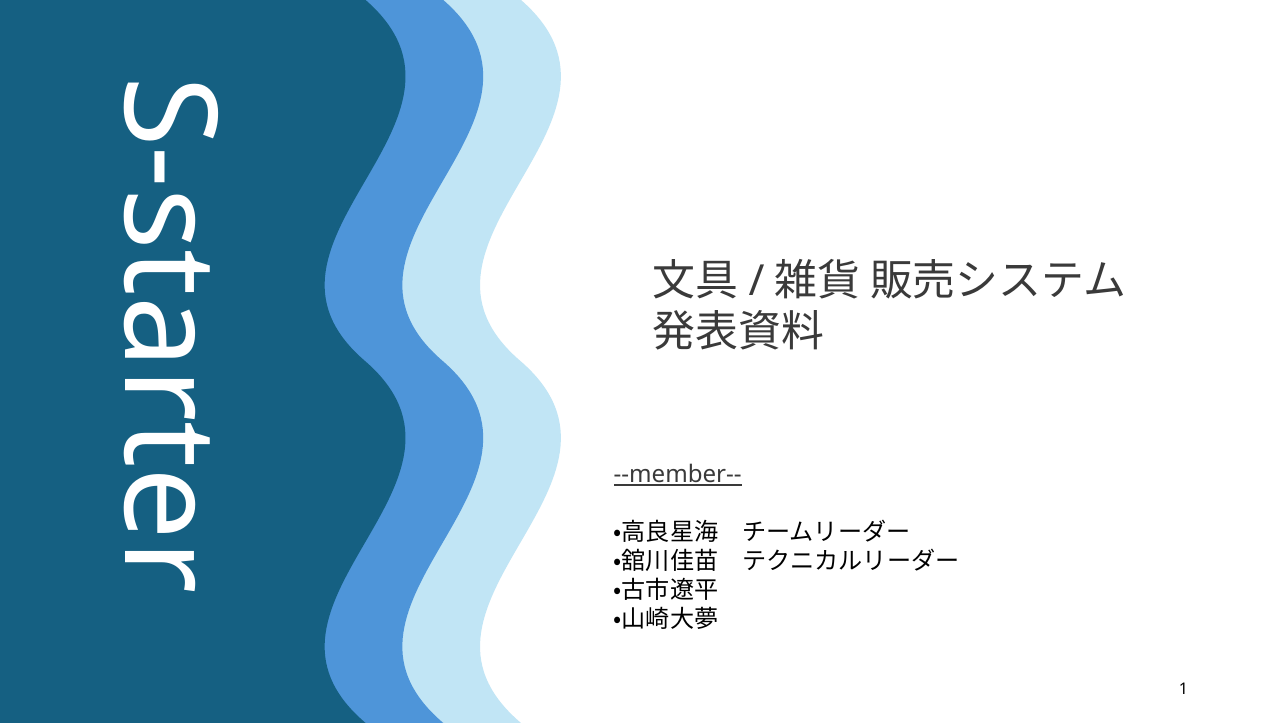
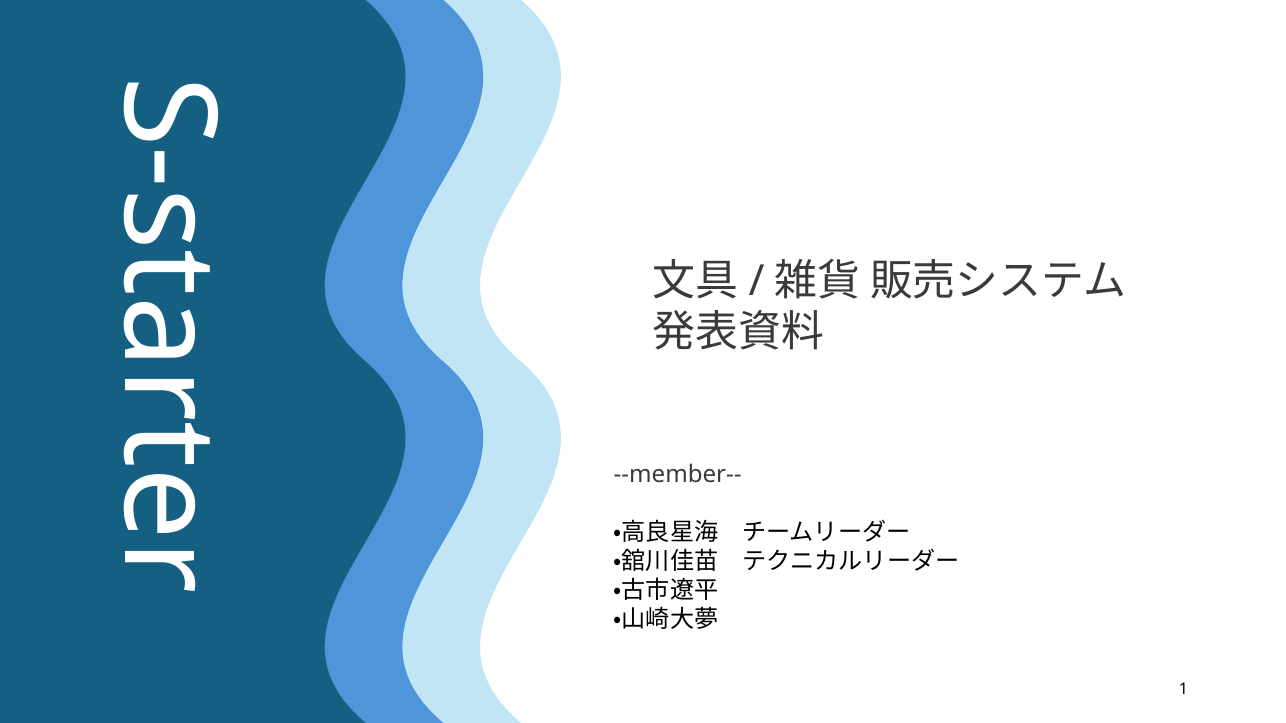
--member-- underline: present -> none
